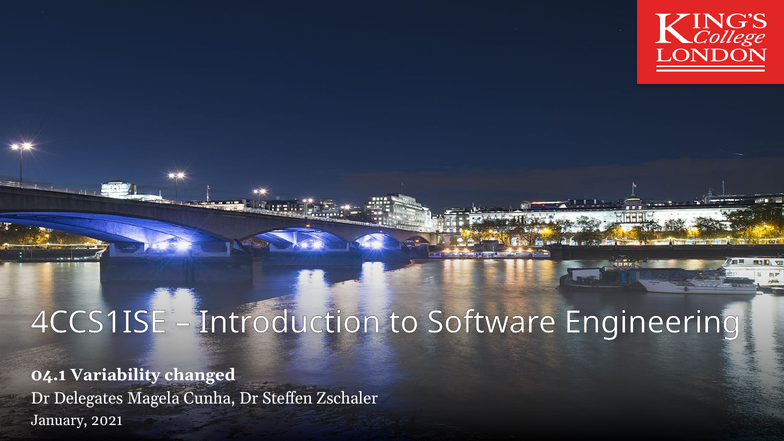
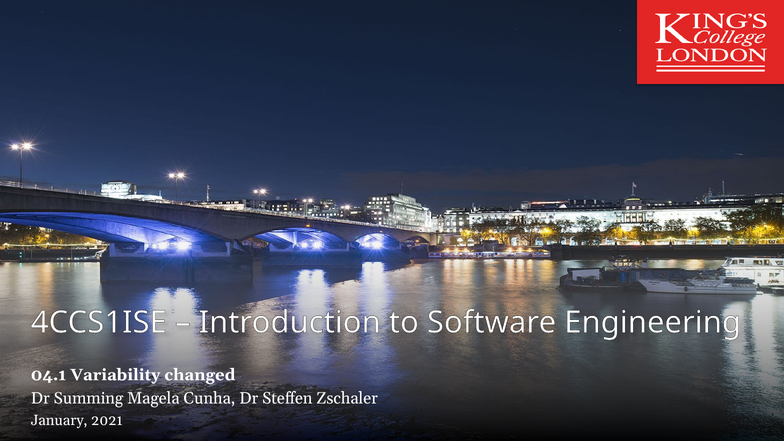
Delegates: Delegates -> Summing
